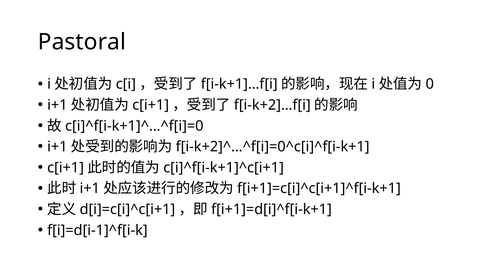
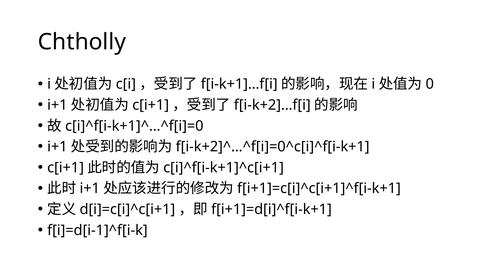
Pastoral: Pastoral -> Chtholly
